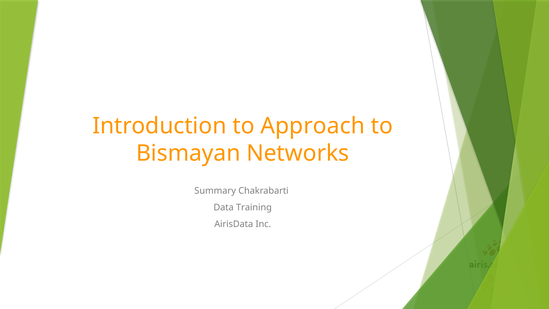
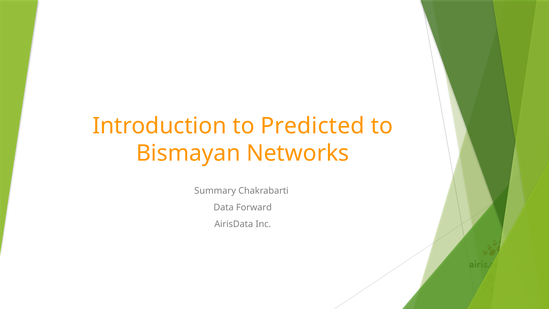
Approach: Approach -> Predicted
Training: Training -> Forward
